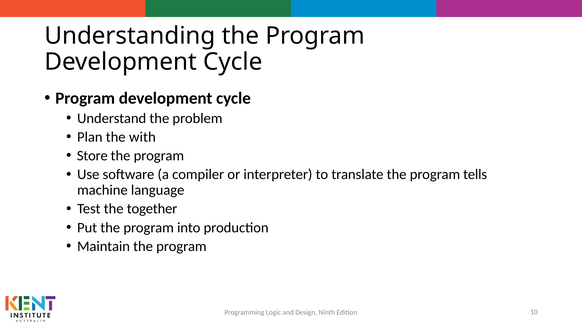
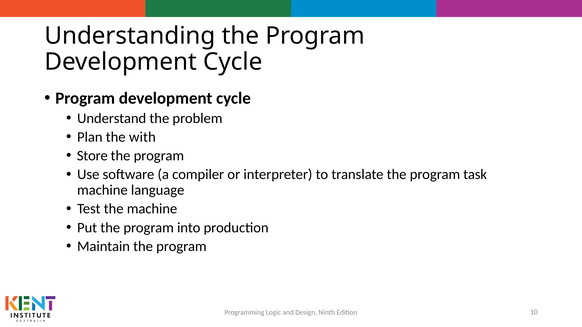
tells: tells -> task
the together: together -> machine
